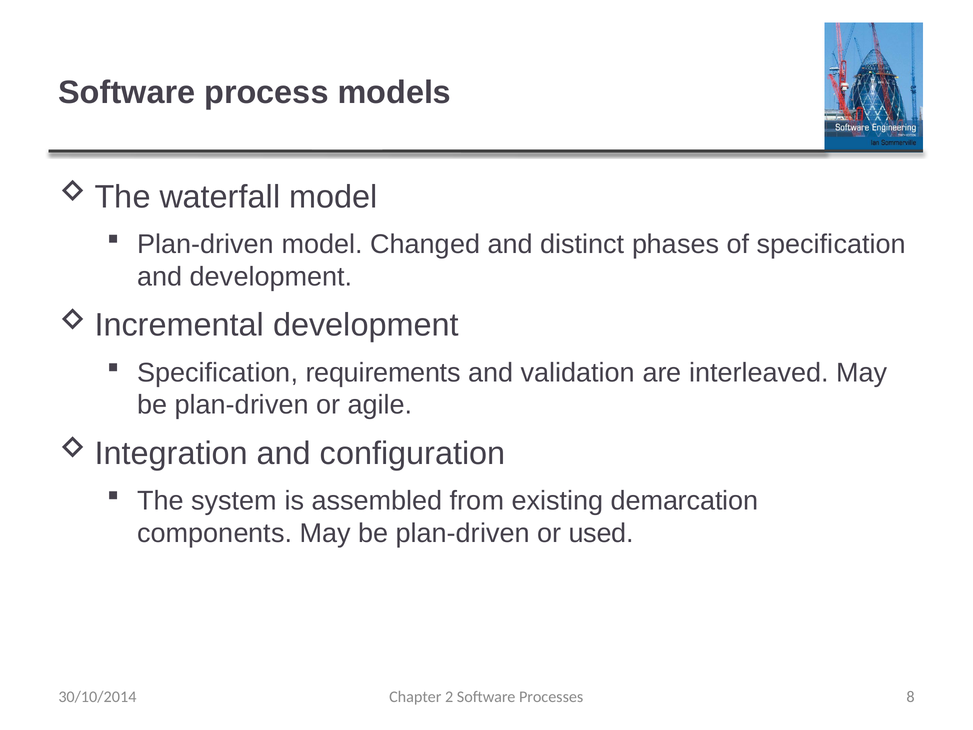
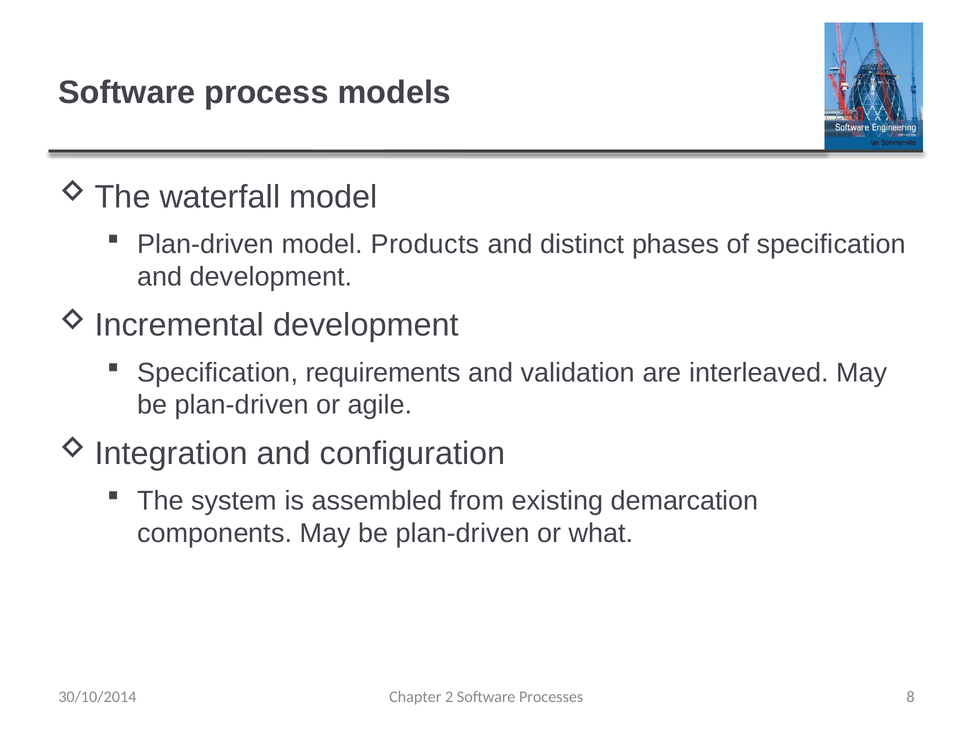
Changed: Changed -> Products
used: used -> what
